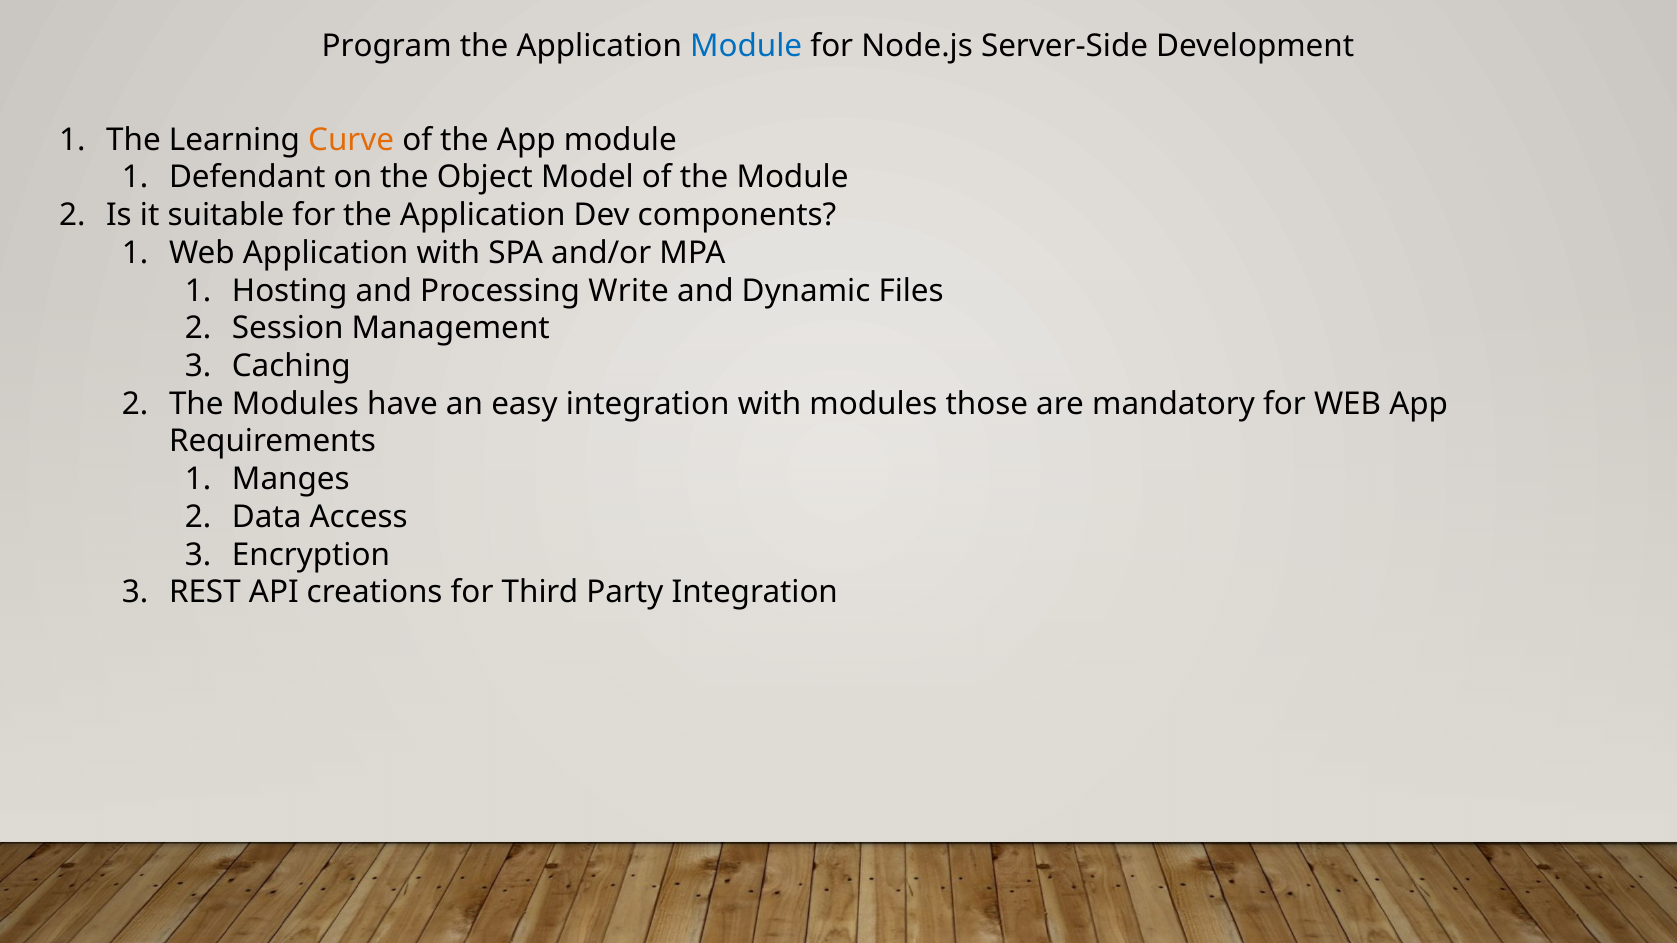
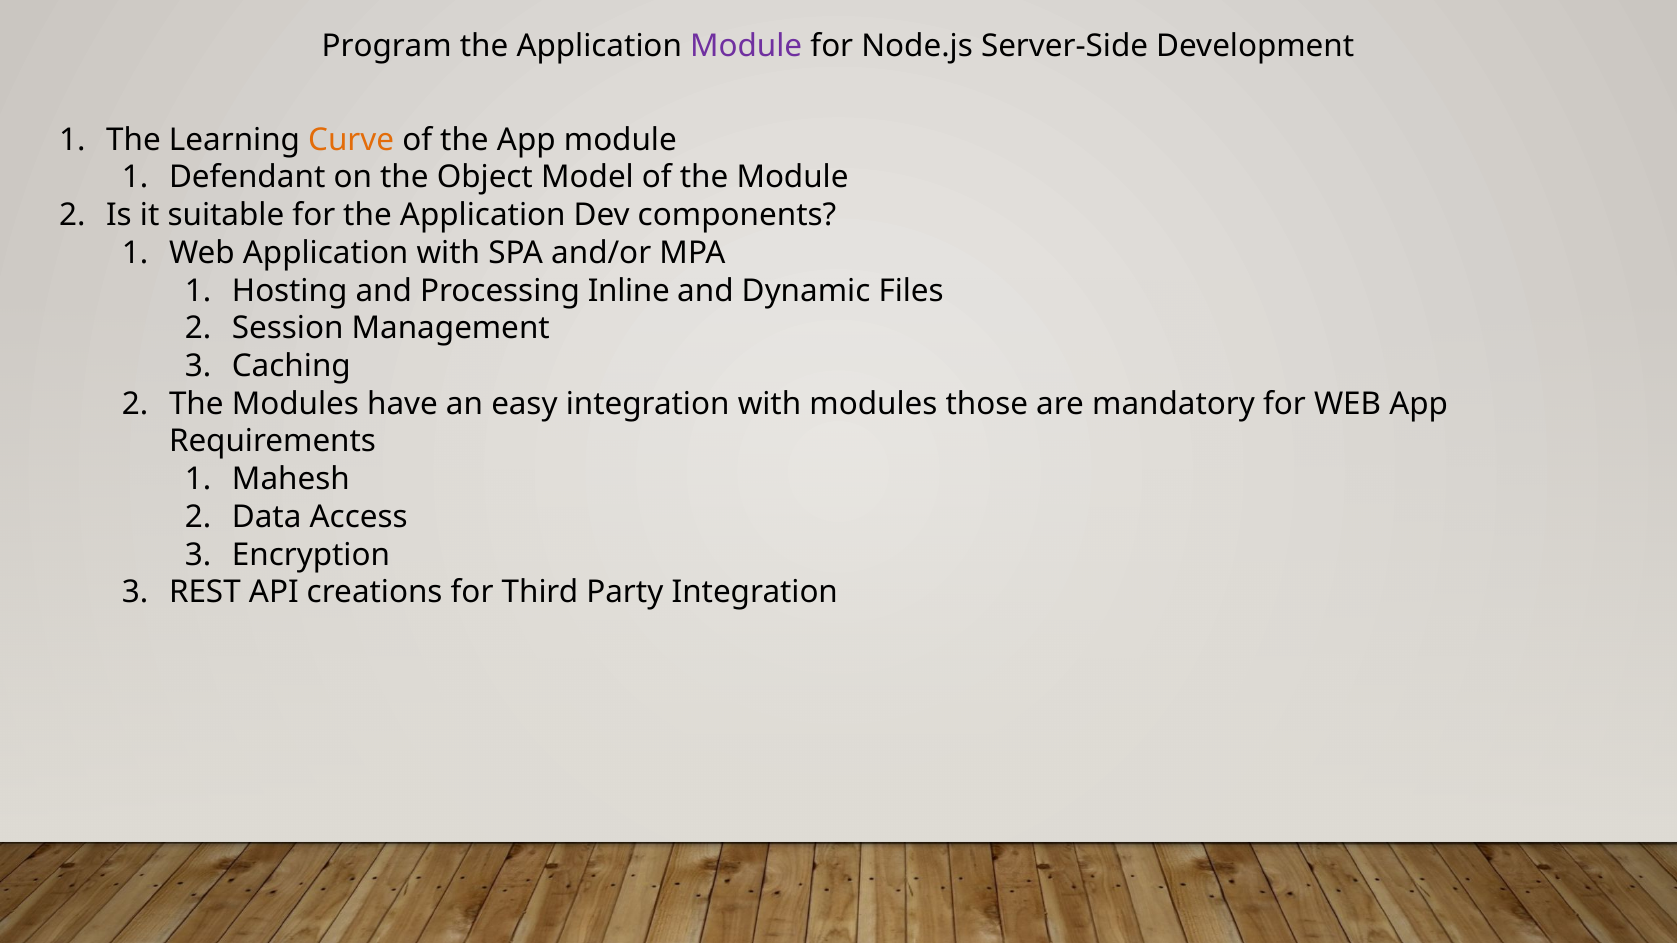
Module at (746, 46) colour: blue -> purple
Write: Write -> Inline
Manges: Manges -> Mahesh
